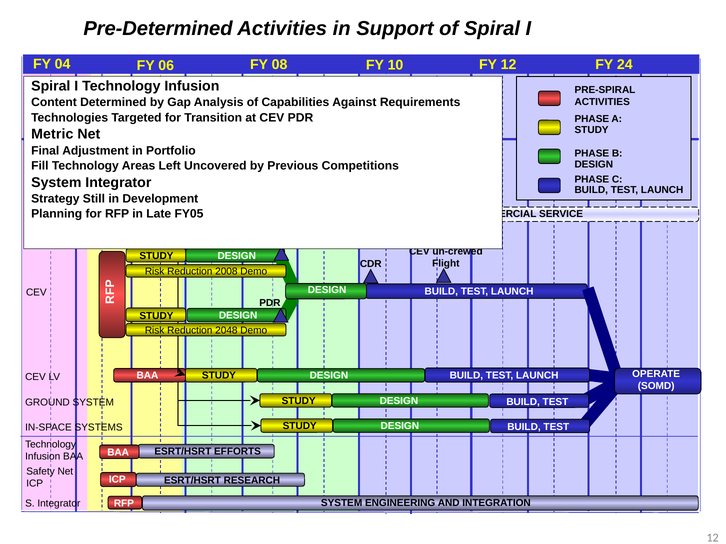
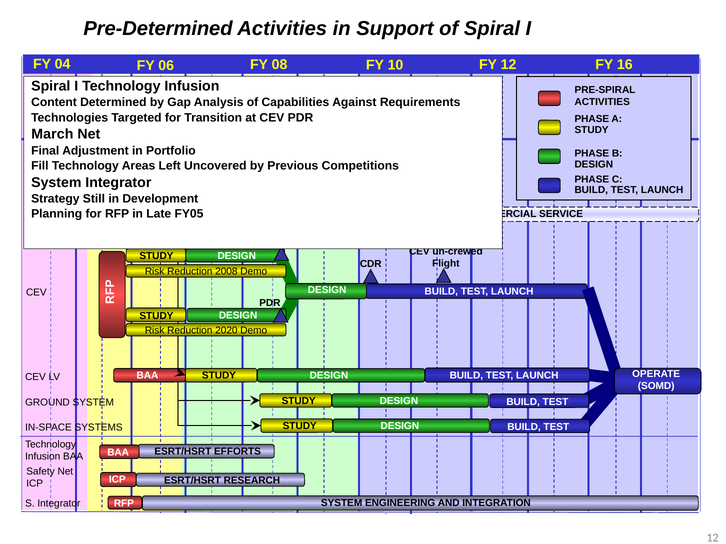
24: 24 -> 16
Metric: Metric -> March
2048: 2048 -> 2020
